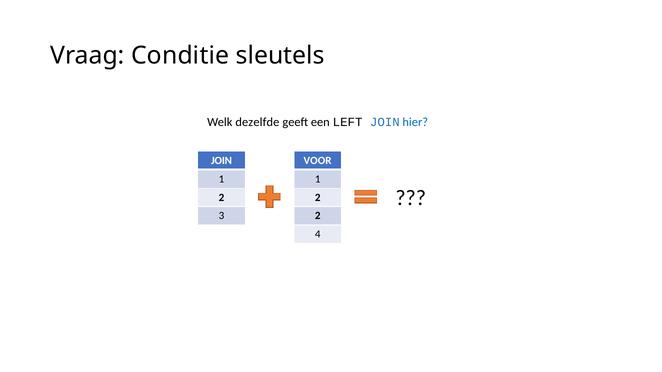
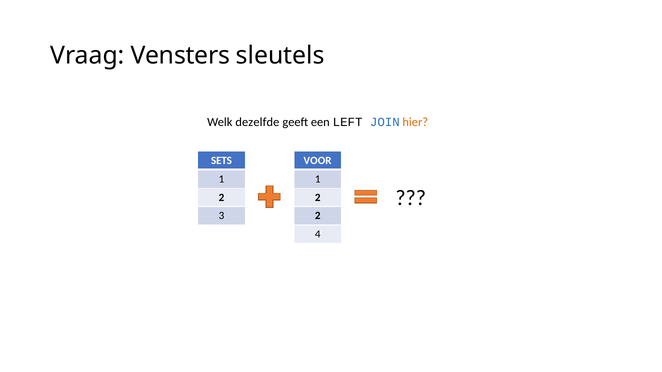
Conditie: Conditie -> Vensters
hier colour: blue -> orange
JOIN at (221, 161): JOIN -> SETS
